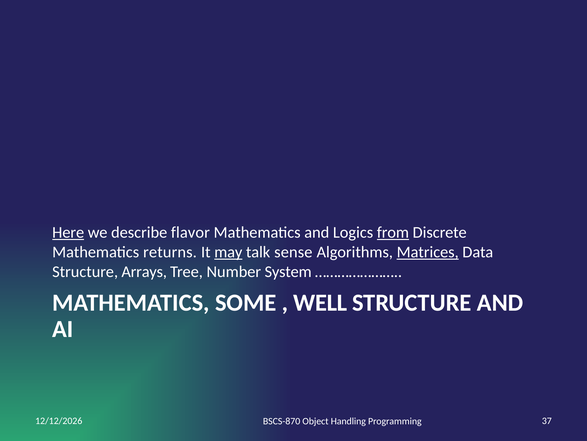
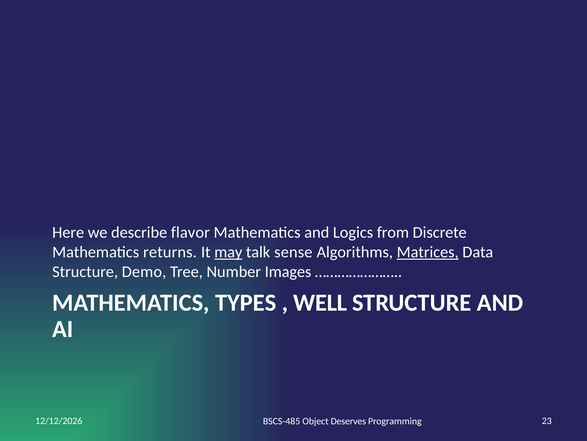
Here underline: present -> none
from underline: present -> none
Arrays: Arrays -> Demo
System: System -> Images
SOME: SOME -> TYPES
37: 37 -> 23
BSCS-870: BSCS-870 -> BSCS-485
Handling: Handling -> Deserves
